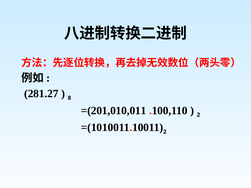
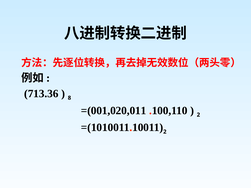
281.27: 281.27 -> 713.36
=(201,010,011: =(201,010,011 -> =(001,020,011
